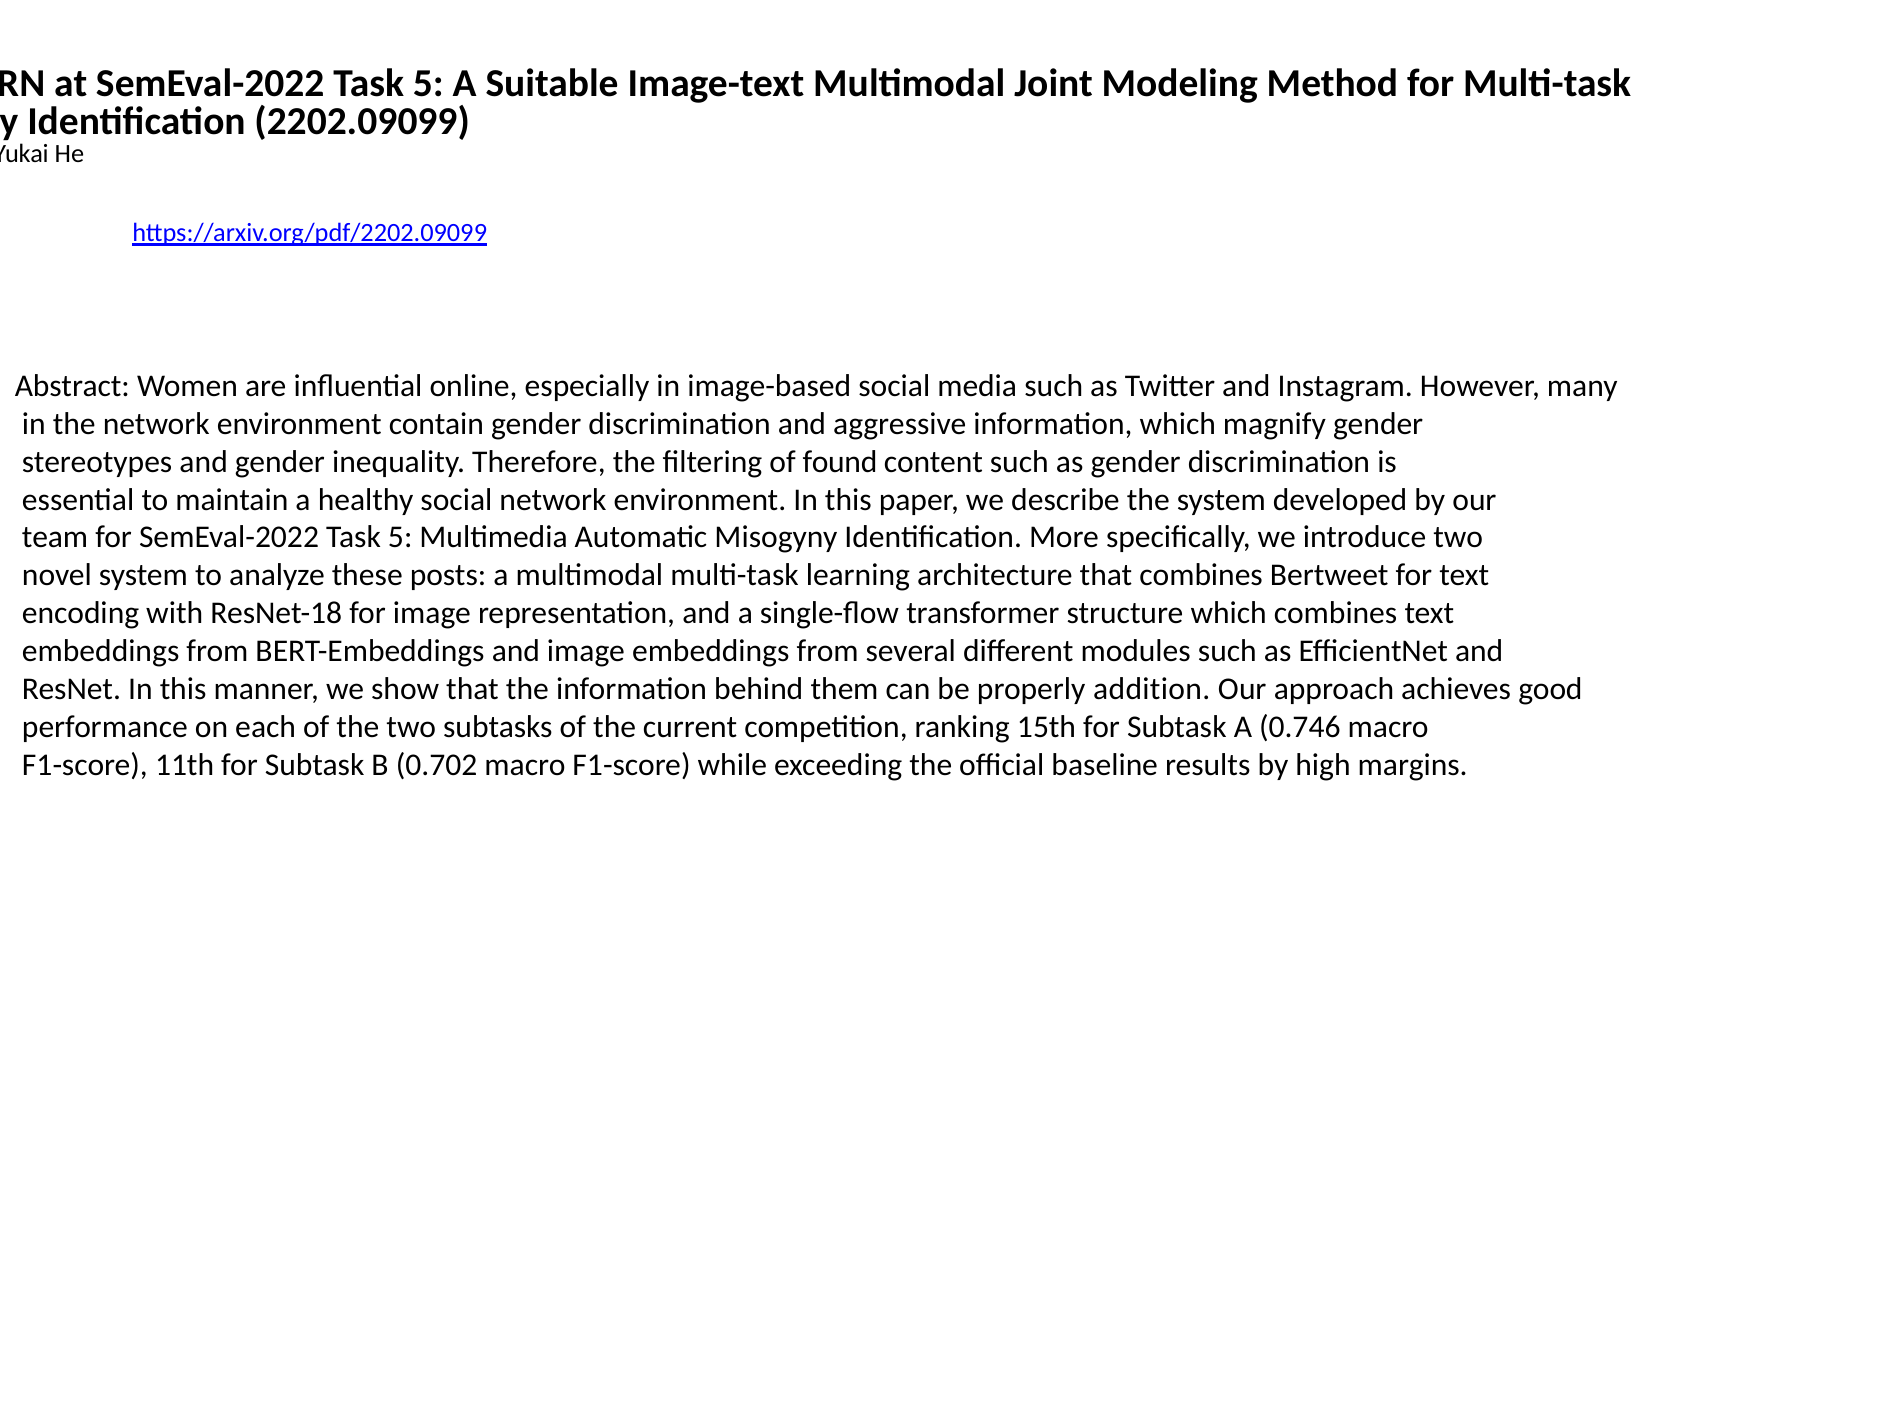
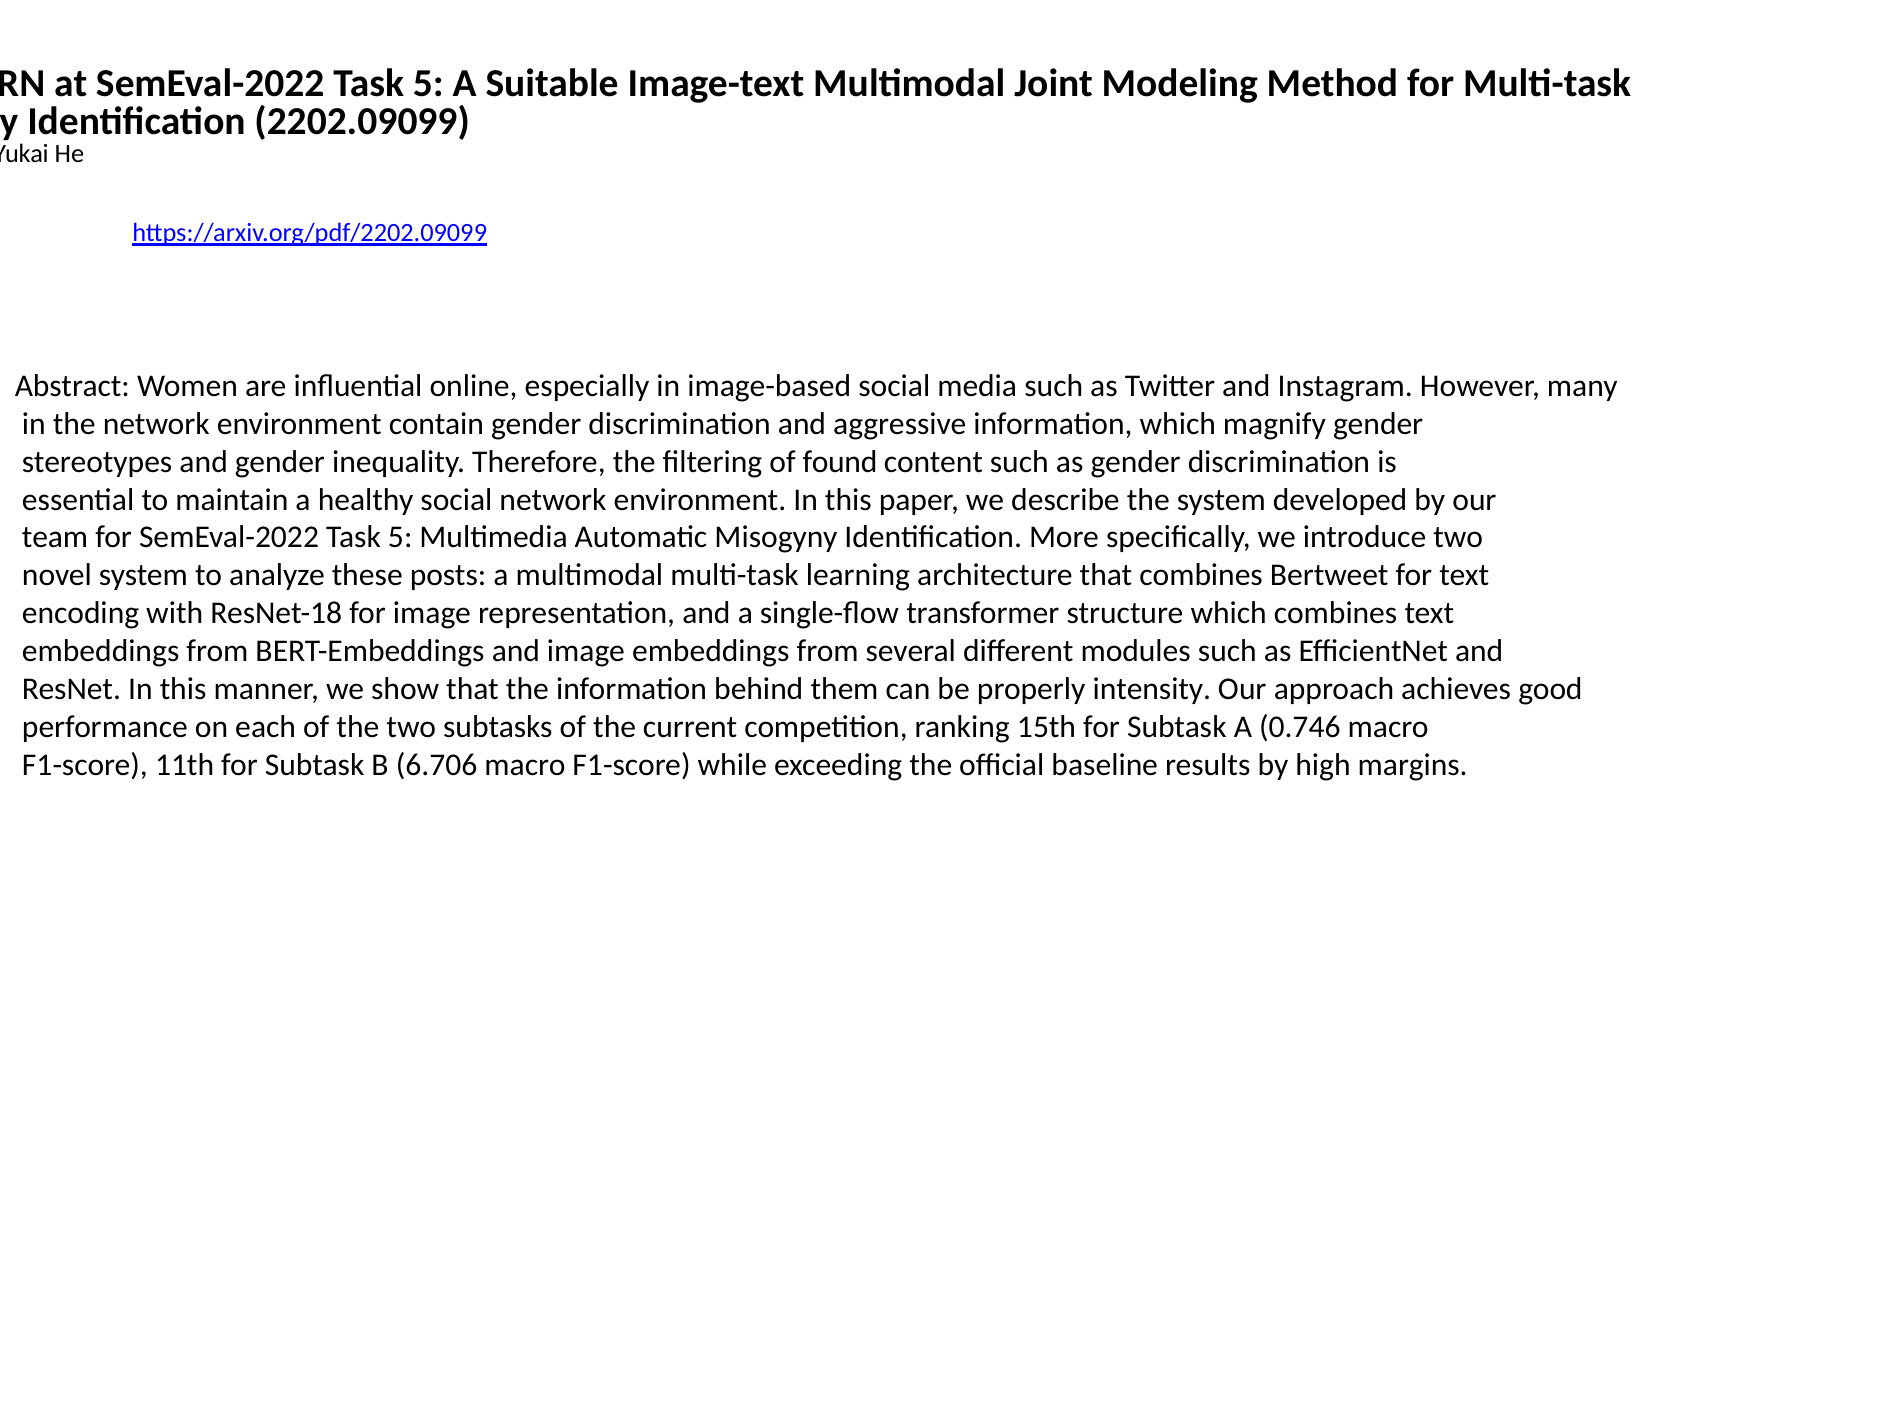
addition: addition -> intensity
0.702: 0.702 -> 6.706
